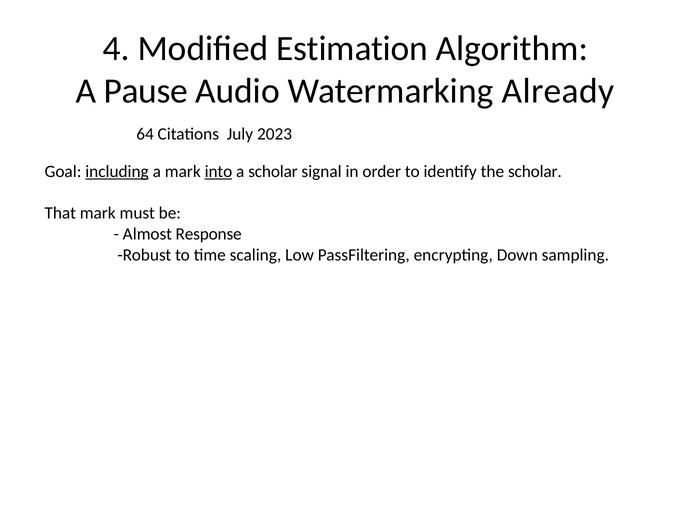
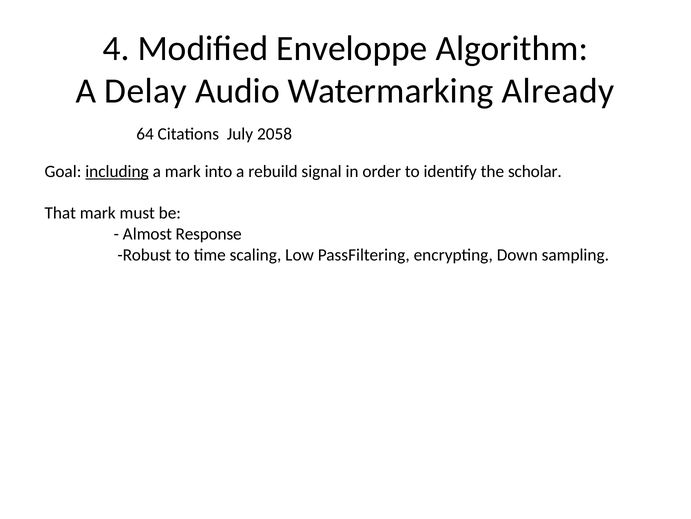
Estimation: Estimation -> Enveloppe
Pause: Pause -> Delay
2023: 2023 -> 2058
into underline: present -> none
a scholar: scholar -> rebuild
